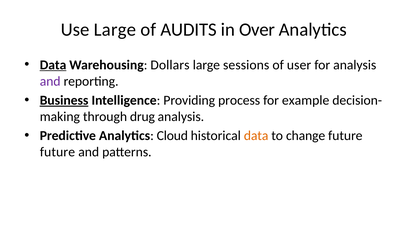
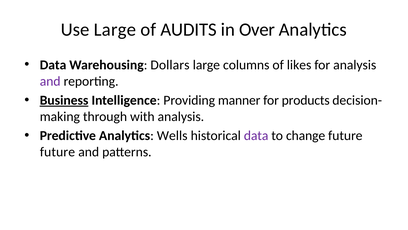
Data at (53, 65) underline: present -> none
sessions: sessions -> columns
user: user -> likes
process: process -> manner
example: example -> products
drug: drug -> with
Cloud: Cloud -> Wells
data at (256, 135) colour: orange -> purple
